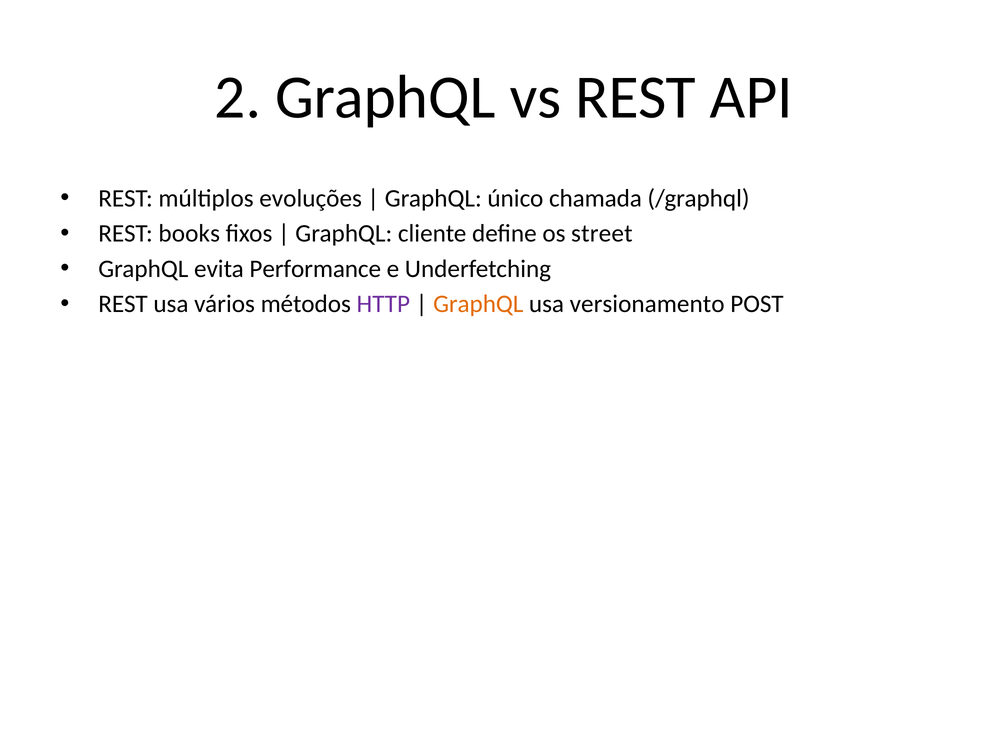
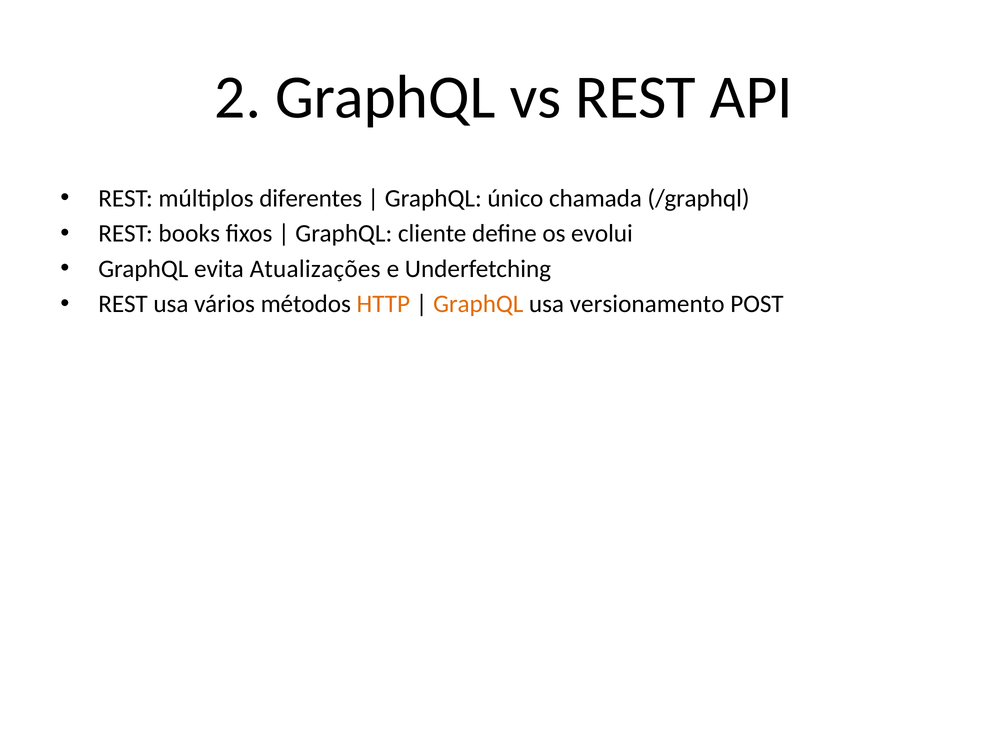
evoluções: evoluções -> diferentes
street: street -> evolui
Performance: Performance -> Atualizações
HTTP colour: purple -> orange
